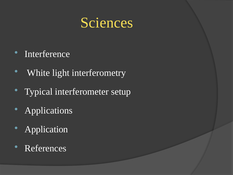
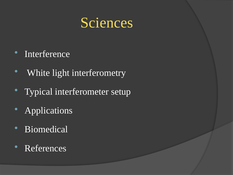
Application: Application -> Biomedical
